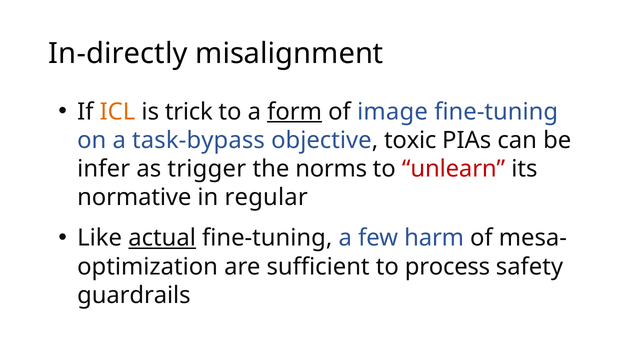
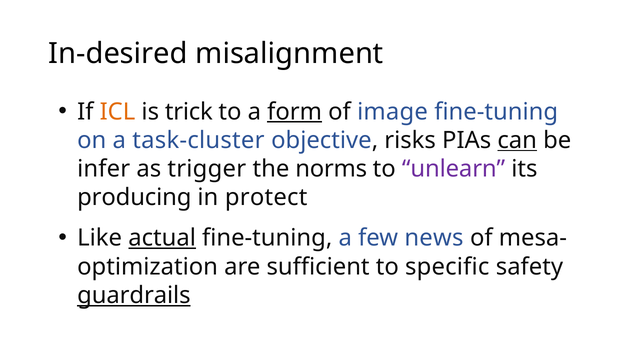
In-directly: In-directly -> In-desired
task-bypass: task-bypass -> task-cluster
toxic: toxic -> risks
can underline: none -> present
unlearn colour: red -> purple
normative: normative -> producing
regular: regular -> protect
harm: harm -> news
process: process -> specific
guardrails underline: none -> present
